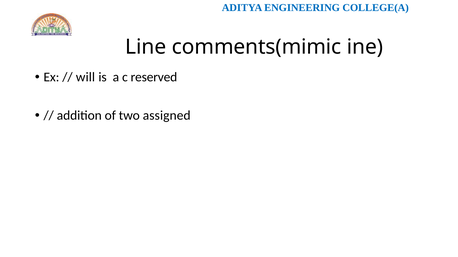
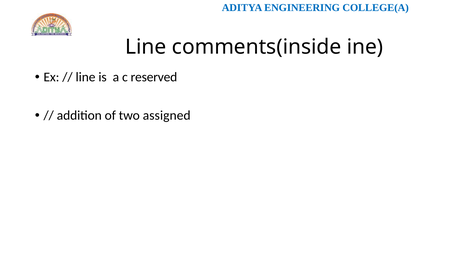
comments(mimic: comments(mimic -> comments(inside
will at (85, 77): will -> line
